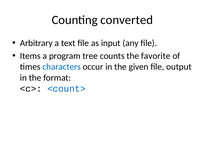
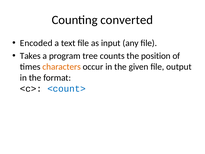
Arbitrary: Arbitrary -> Encoded
Items: Items -> Takes
favorite: favorite -> position
characters colour: blue -> orange
